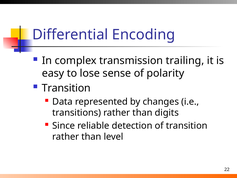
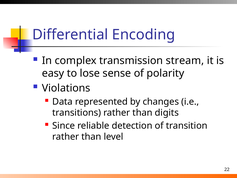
trailing: trailing -> stream
Transition at (66, 88): Transition -> Violations
